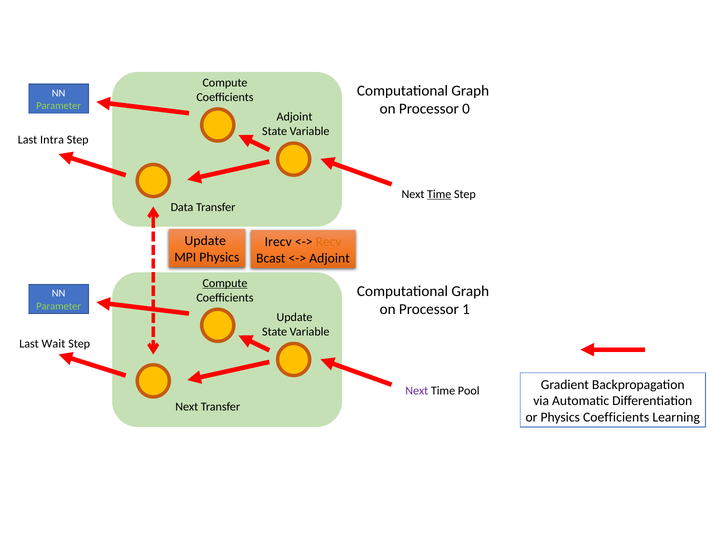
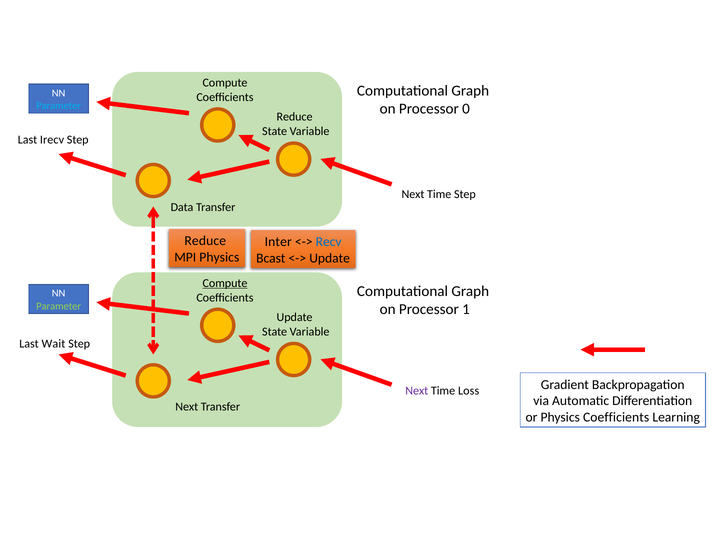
Parameter at (59, 106) colour: light green -> light blue
Adjoint at (294, 117): Adjoint -> Reduce
Intra: Intra -> Irecv
Time at (439, 194) underline: present -> none
Update at (205, 241): Update -> Reduce
Irecv: Irecv -> Inter
Recv colour: orange -> blue
Adjoint at (330, 258): Adjoint -> Update
Pool: Pool -> Loss
